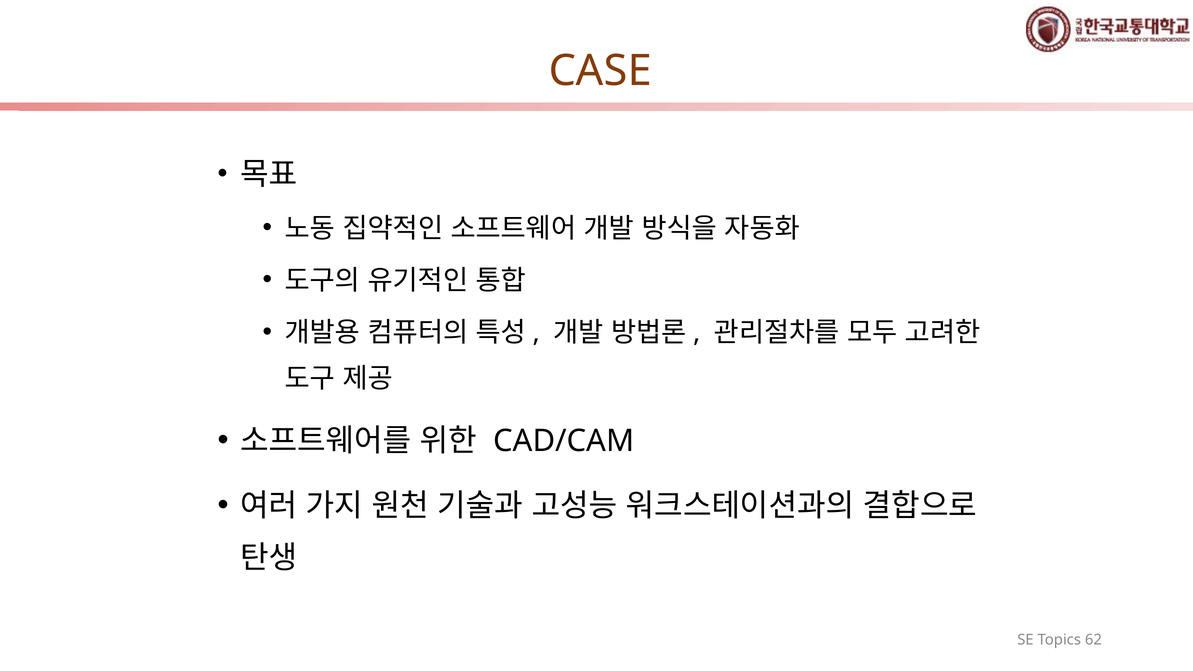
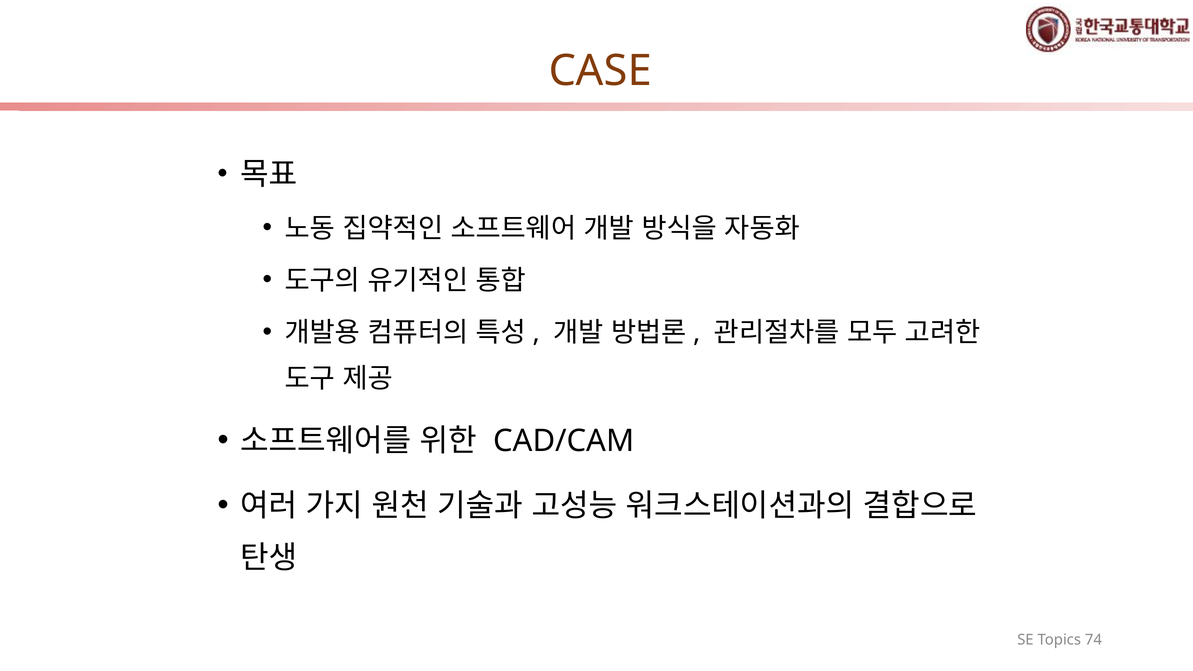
62: 62 -> 74
